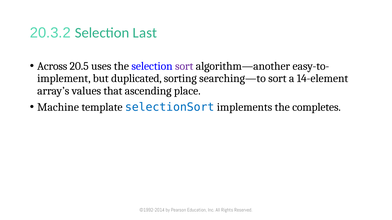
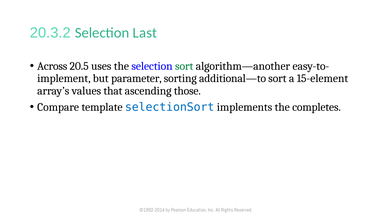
sort at (184, 66) colour: purple -> green
duplicated: duplicated -> parameter
searching—to: searching—to -> additional—to
14-element: 14-element -> 15-element
place: place -> those
Machine: Machine -> Compare
